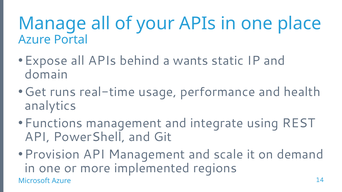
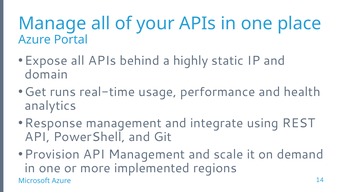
wants: wants -> highly
Functions: Functions -> Response
